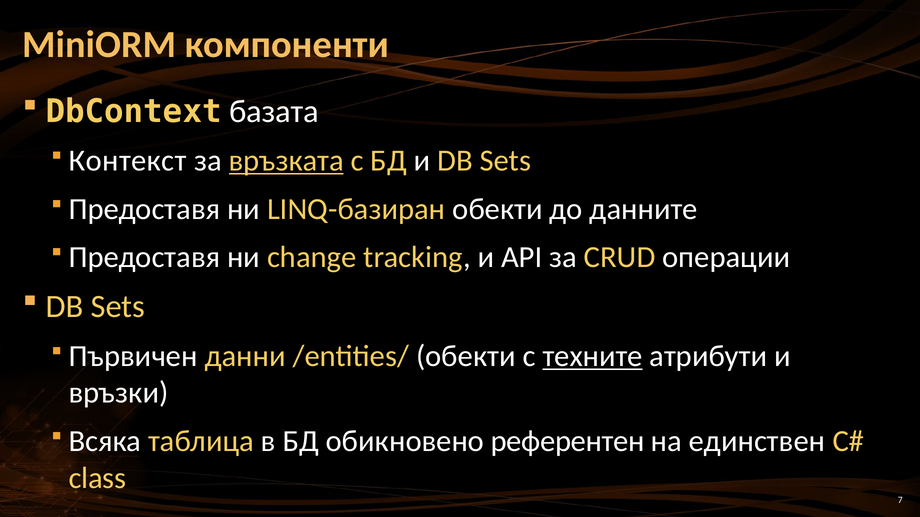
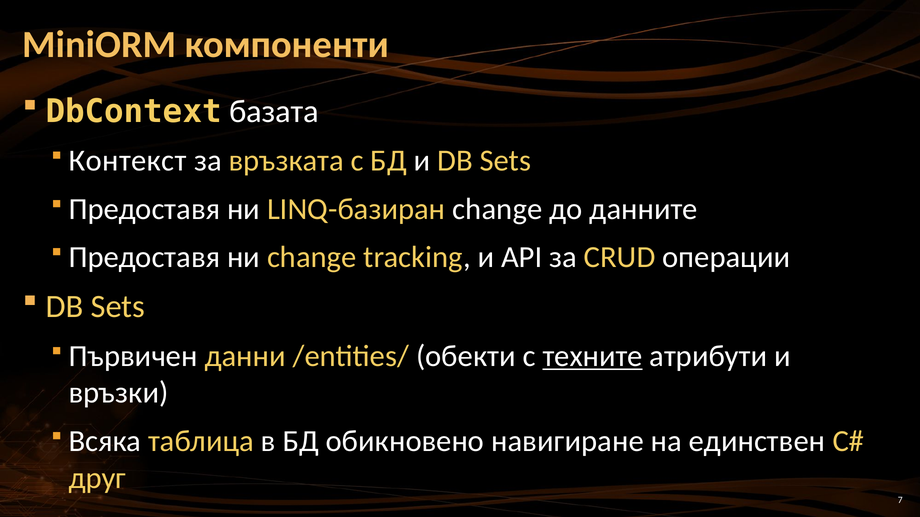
връзката underline: present -> none
LINQ-базиран обекти: обекти -> change
референтен: референтен -> навигиране
class: class -> друг
